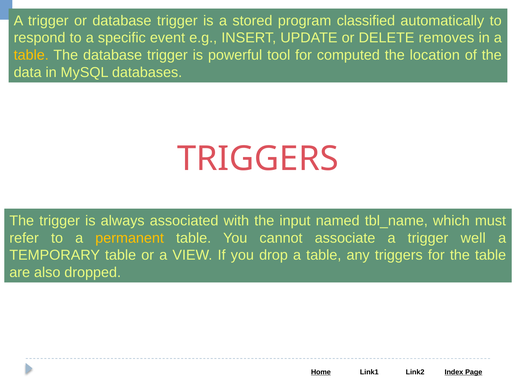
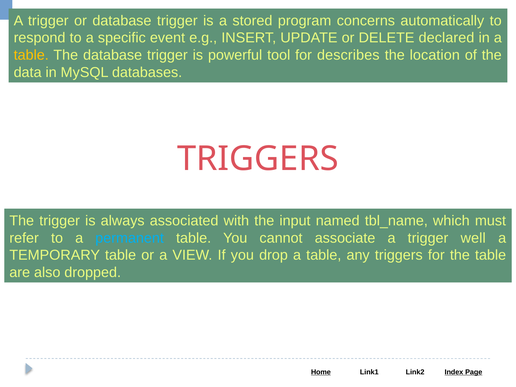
classified: classified -> concerns
removes: removes -> declared
computed: computed -> describes
permanent colour: yellow -> light blue
